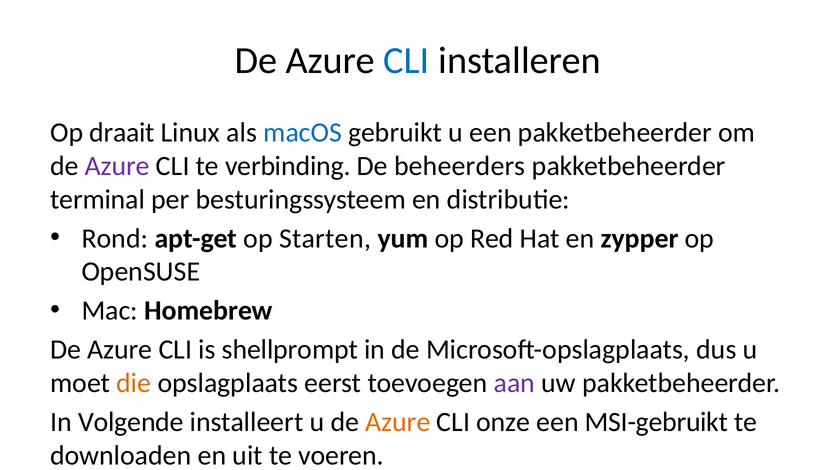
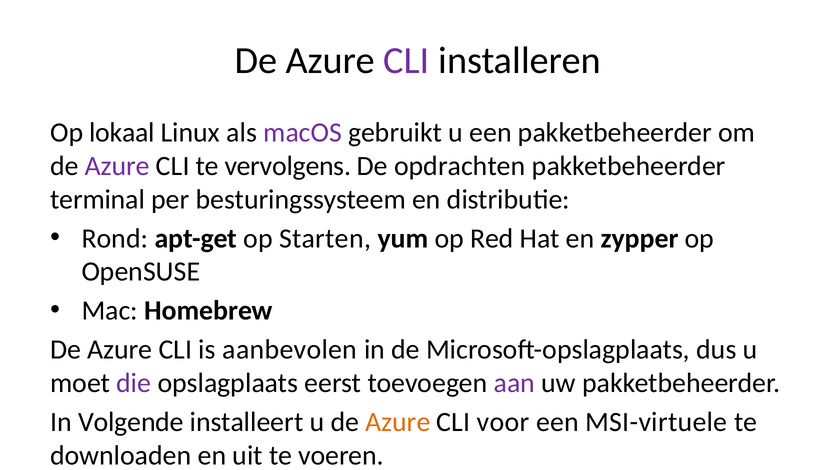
CLI at (407, 61) colour: blue -> purple
draait: draait -> lokaal
macOS colour: blue -> purple
verbinding: verbinding -> vervolgens
beheerders: beheerders -> opdrachten
shellprompt: shellprompt -> aanbevolen
die colour: orange -> purple
onze: onze -> voor
MSI-gebruikt: MSI-gebruikt -> MSI-virtuele
